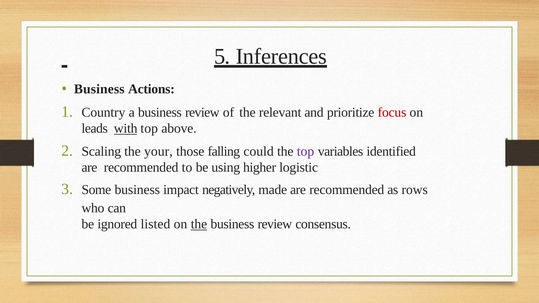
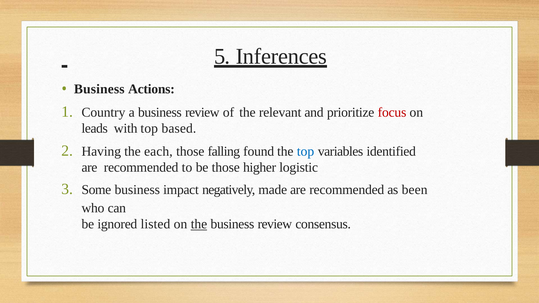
with underline: present -> none
above: above -> based
Scaling: Scaling -> Having
your: your -> each
could: could -> found
top at (306, 151) colour: purple -> blue
be using: using -> those
rows: rows -> been
